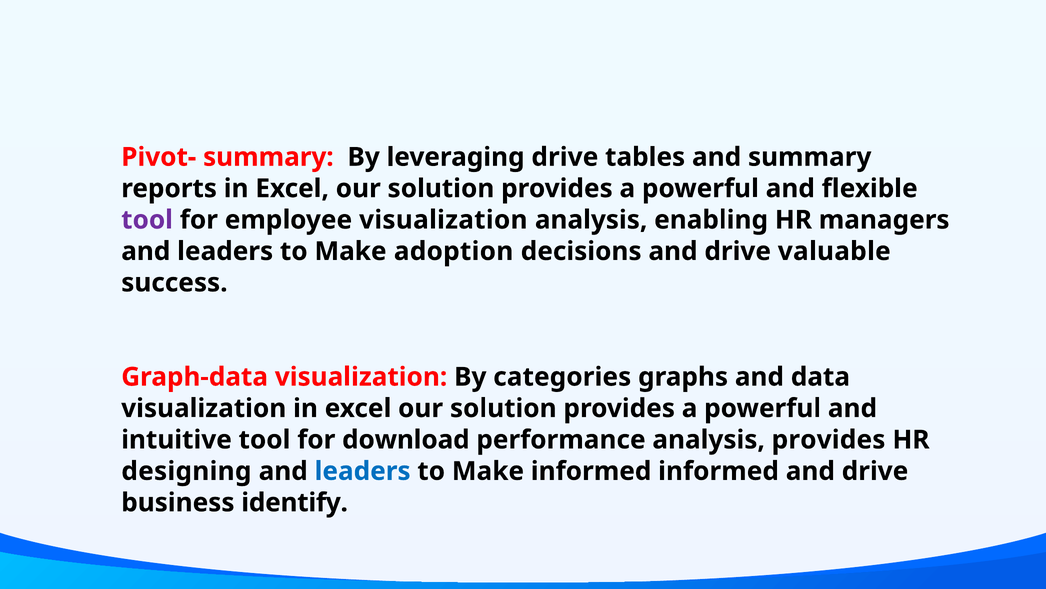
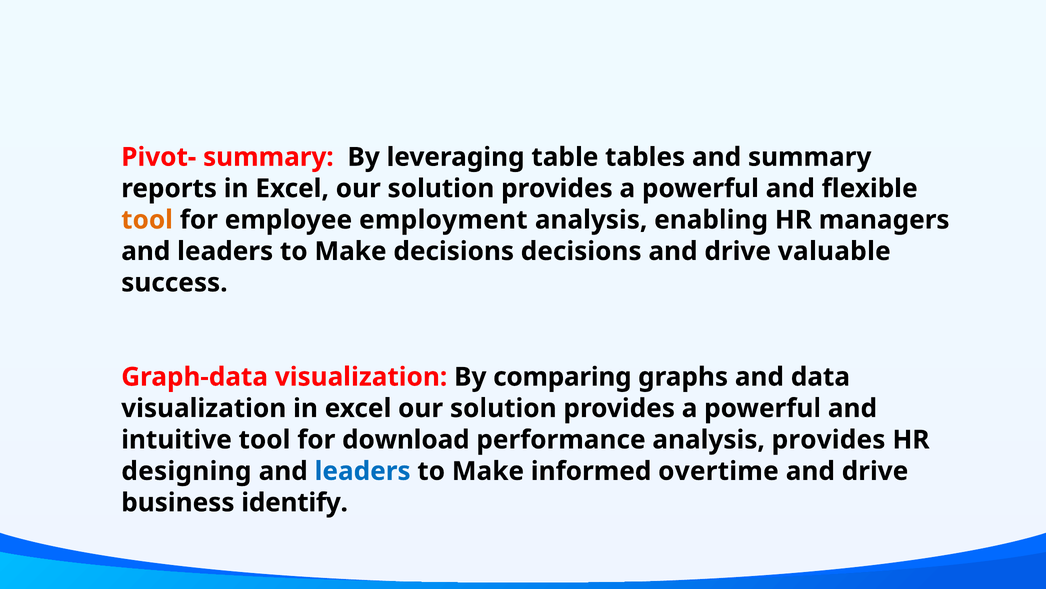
leveraging drive: drive -> table
tool at (147, 220) colour: purple -> orange
employee visualization: visualization -> employment
Make adoption: adoption -> decisions
categories: categories -> comparing
informed informed: informed -> overtime
